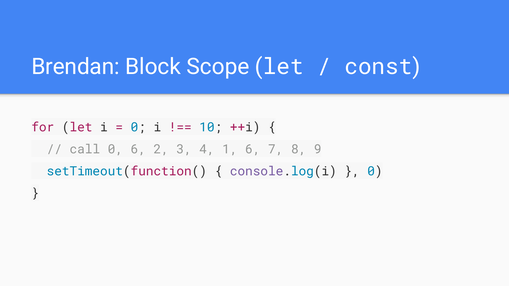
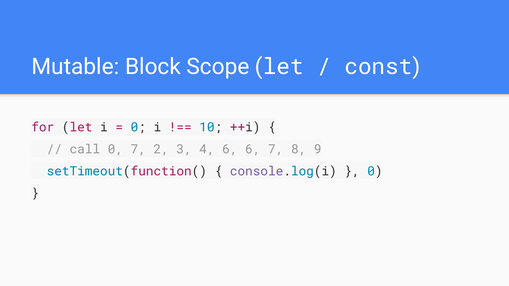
Brendan: Brendan -> Mutable
0 6: 6 -> 7
4 1: 1 -> 6
